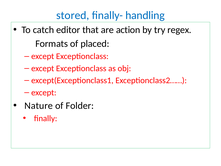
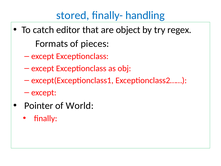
action: action -> object
placed: placed -> pieces
Nature: Nature -> Pointer
Folder: Folder -> World
